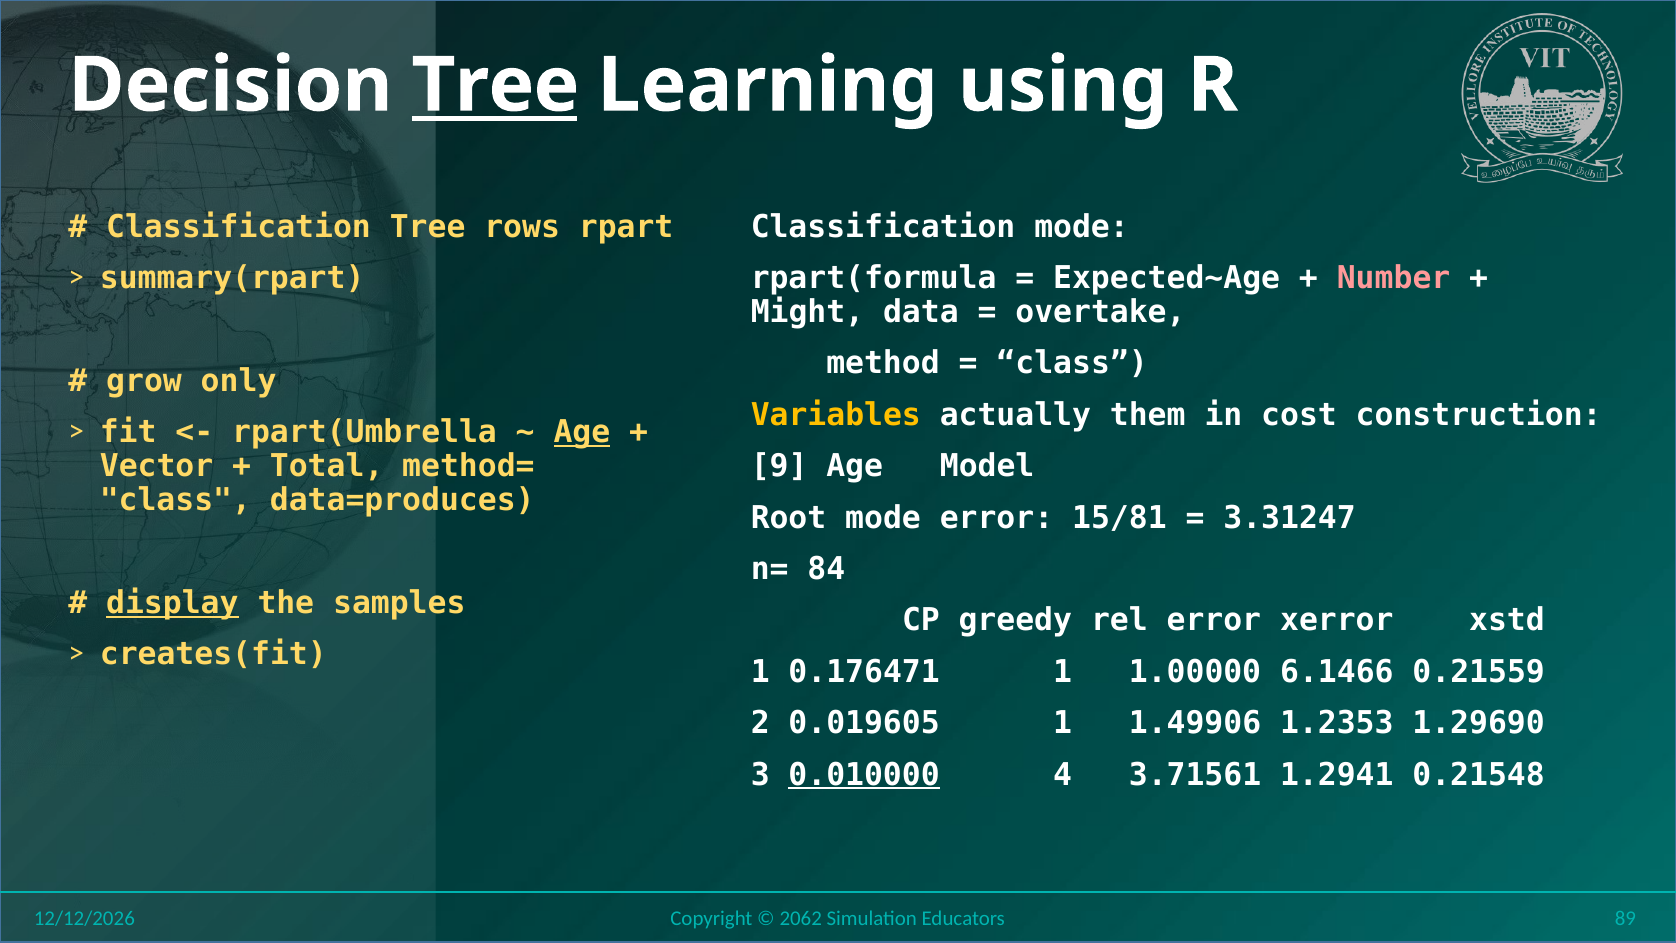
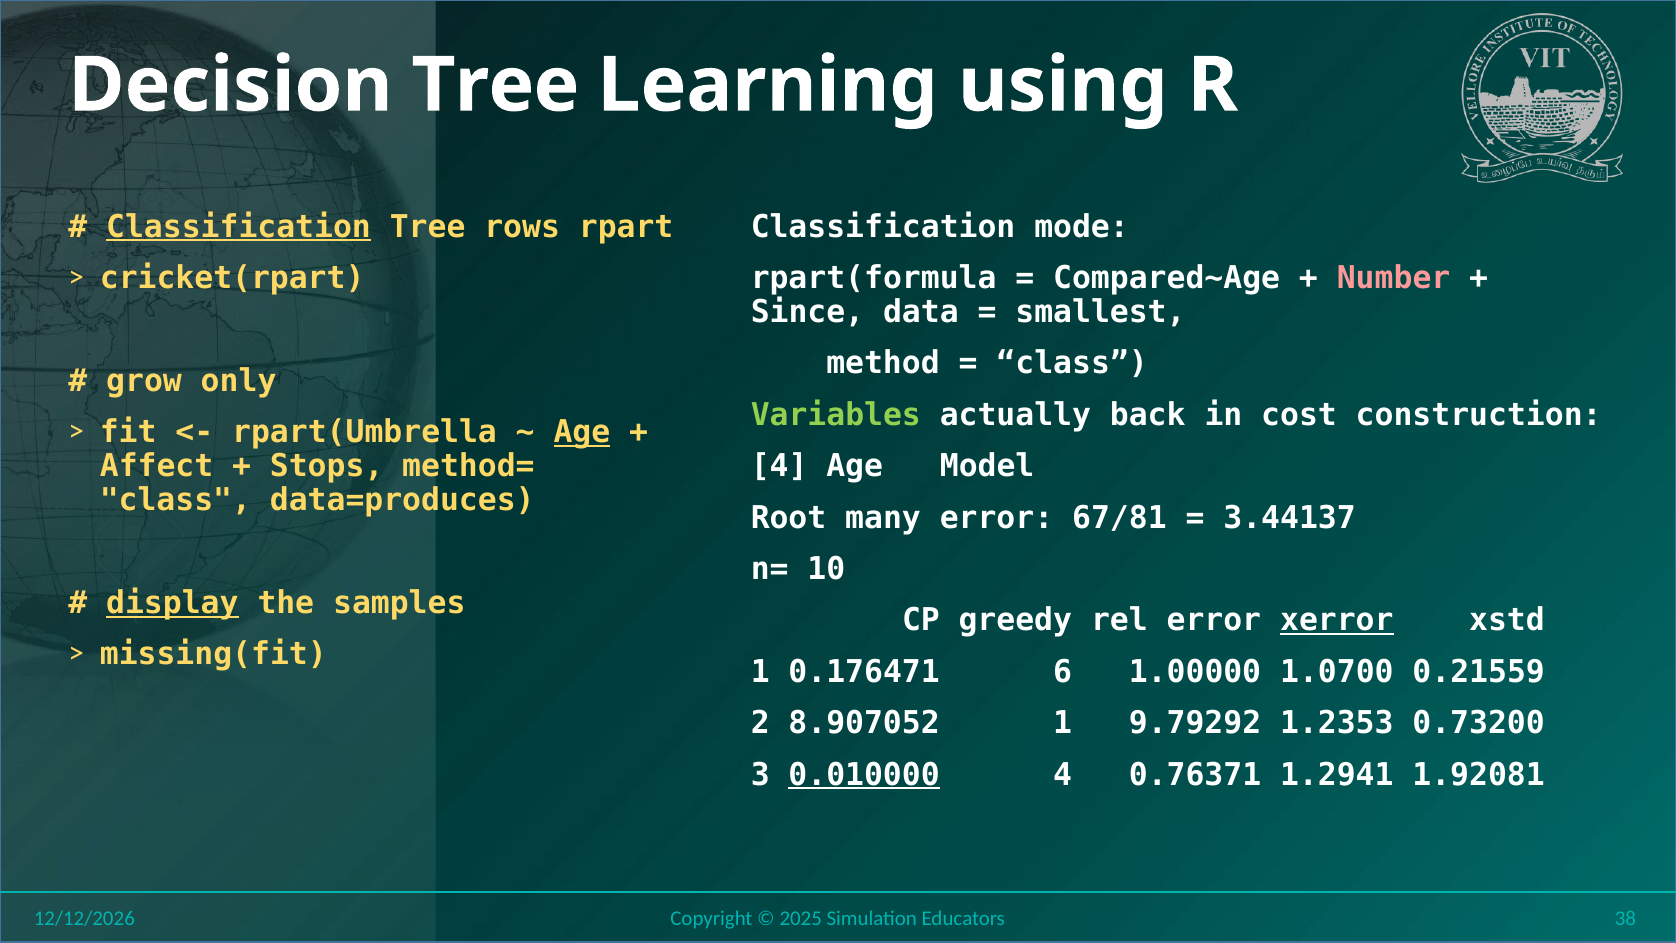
Tree at (495, 85) underline: present -> none
Classification at (239, 227) underline: none -> present
summary(rpart: summary(rpart -> cricket(rpart
Expected~Age: Expected~Age -> Compared~Age
Might: Might -> Since
overtake: overtake -> smallest
Variables colour: yellow -> light green
them: them -> back
Vector: Vector -> Affect
Total: Total -> Stops
9 at (779, 466): 9 -> 4
Root mode: mode -> many
15/81: 15/81 -> 67/81
3.31247: 3.31247 -> 3.44137
84: 84 -> 10
xerror underline: none -> present
creates(fit: creates(fit -> missing(fit
0.176471 1: 1 -> 6
6.1466: 6.1466 -> 1.0700
0.019605: 0.019605 -> 8.907052
1.49906: 1.49906 -> 9.79292
1.29690: 1.29690 -> 0.73200
3.71561: 3.71561 -> 0.76371
0.21548: 0.21548 -> 1.92081
2062: 2062 -> 2025
89: 89 -> 38
